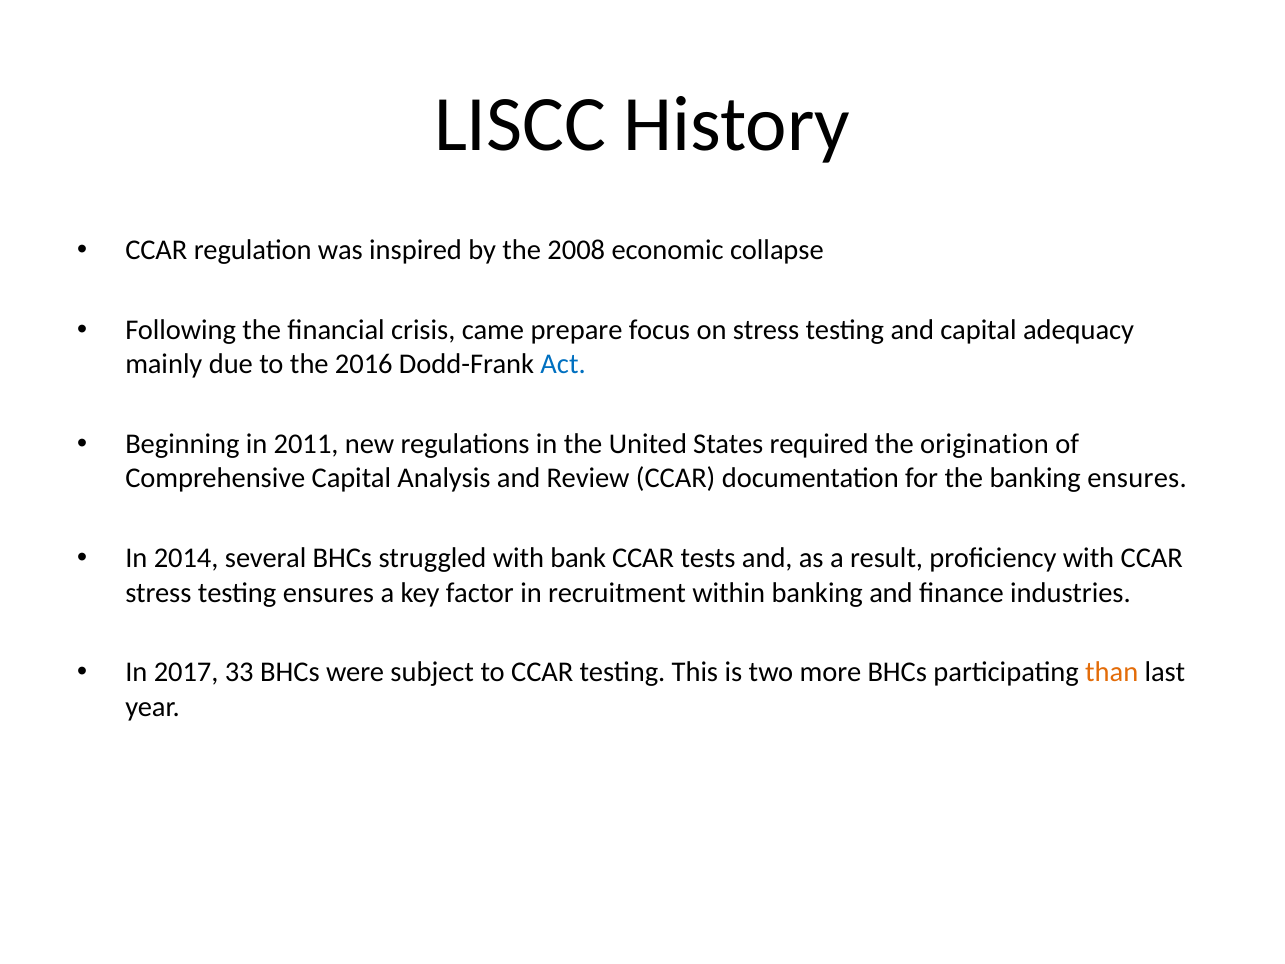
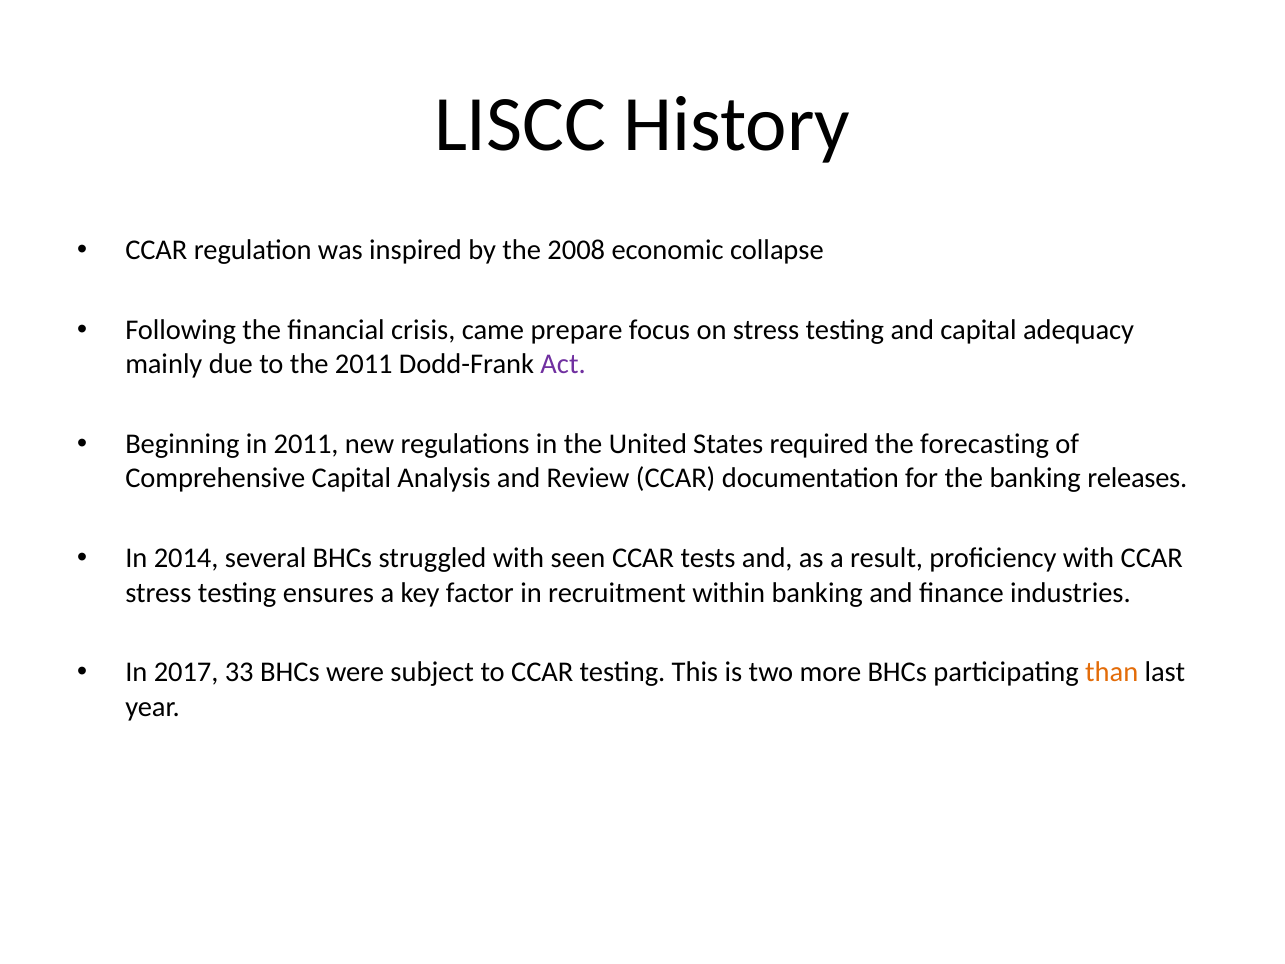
the 2016: 2016 -> 2011
Act colour: blue -> purple
origination: origination -> forecasting
banking ensures: ensures -> releases
bank: bank -> seen
